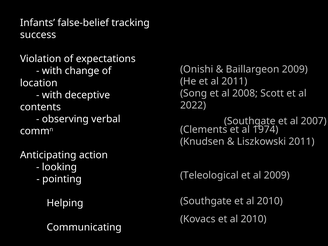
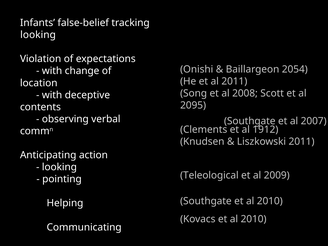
success at (38, 35): success -> looking
Baillargeon 2009: 2009 -> 2054
2022: 2022 -> 2095
1974: 1974 -> 1912
